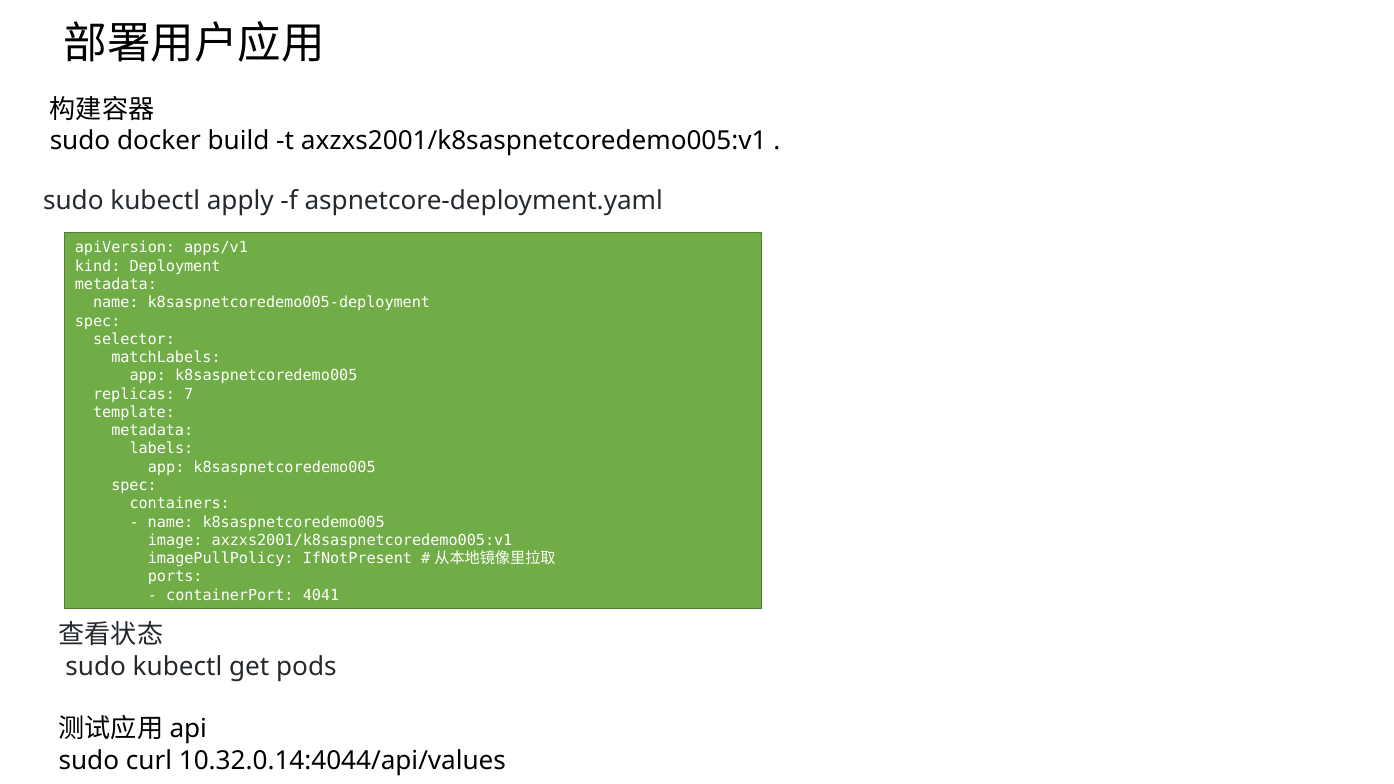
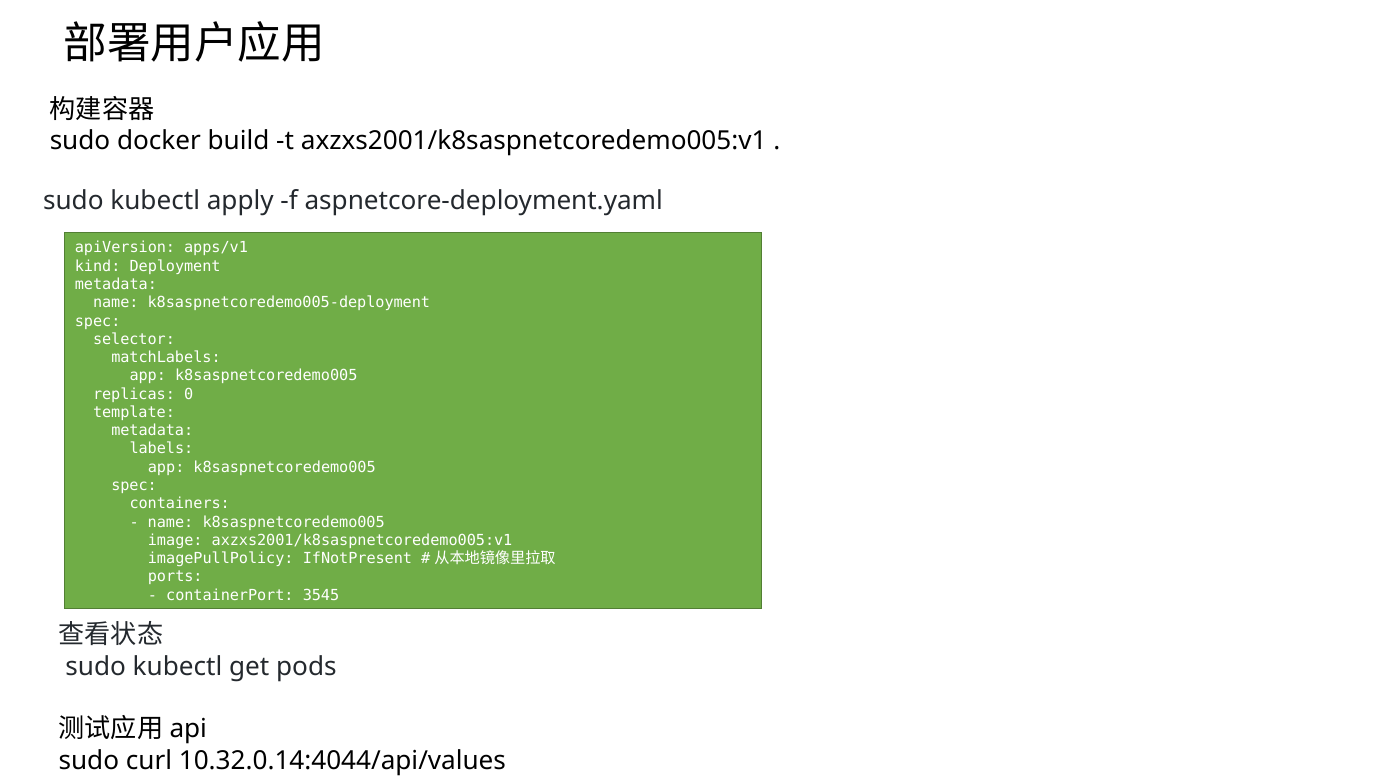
7: 7 -> 0
4041: 4041 -> 3545
